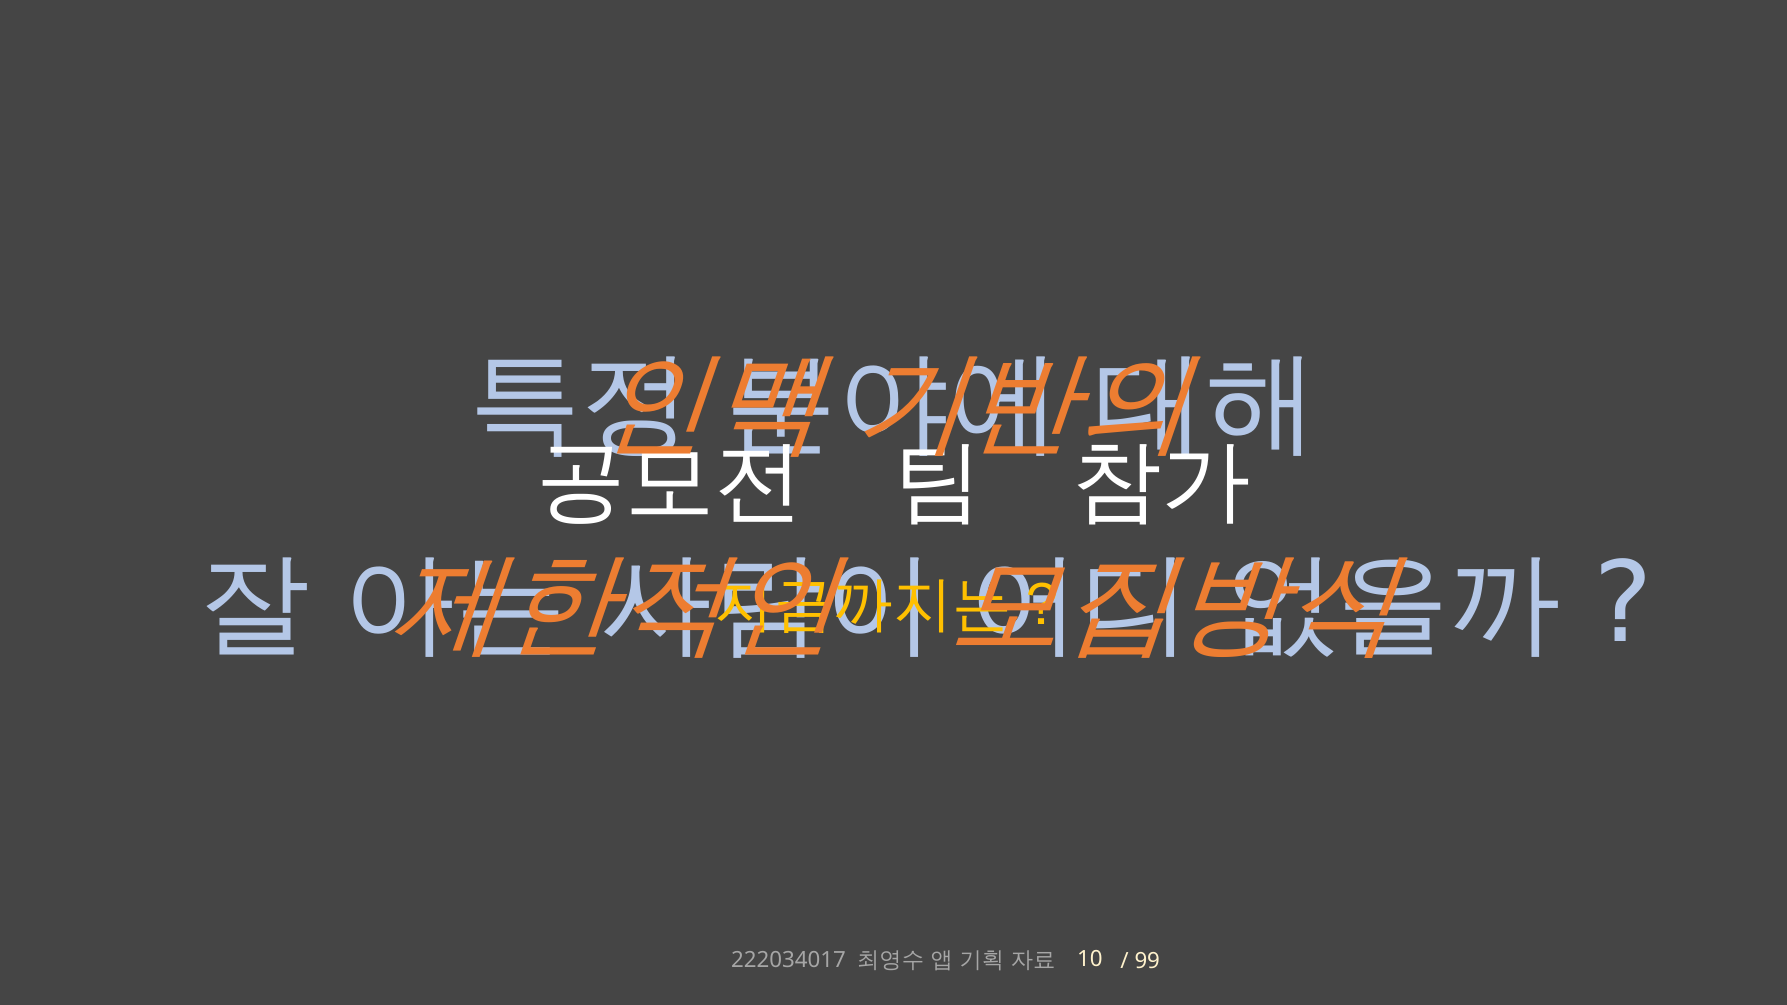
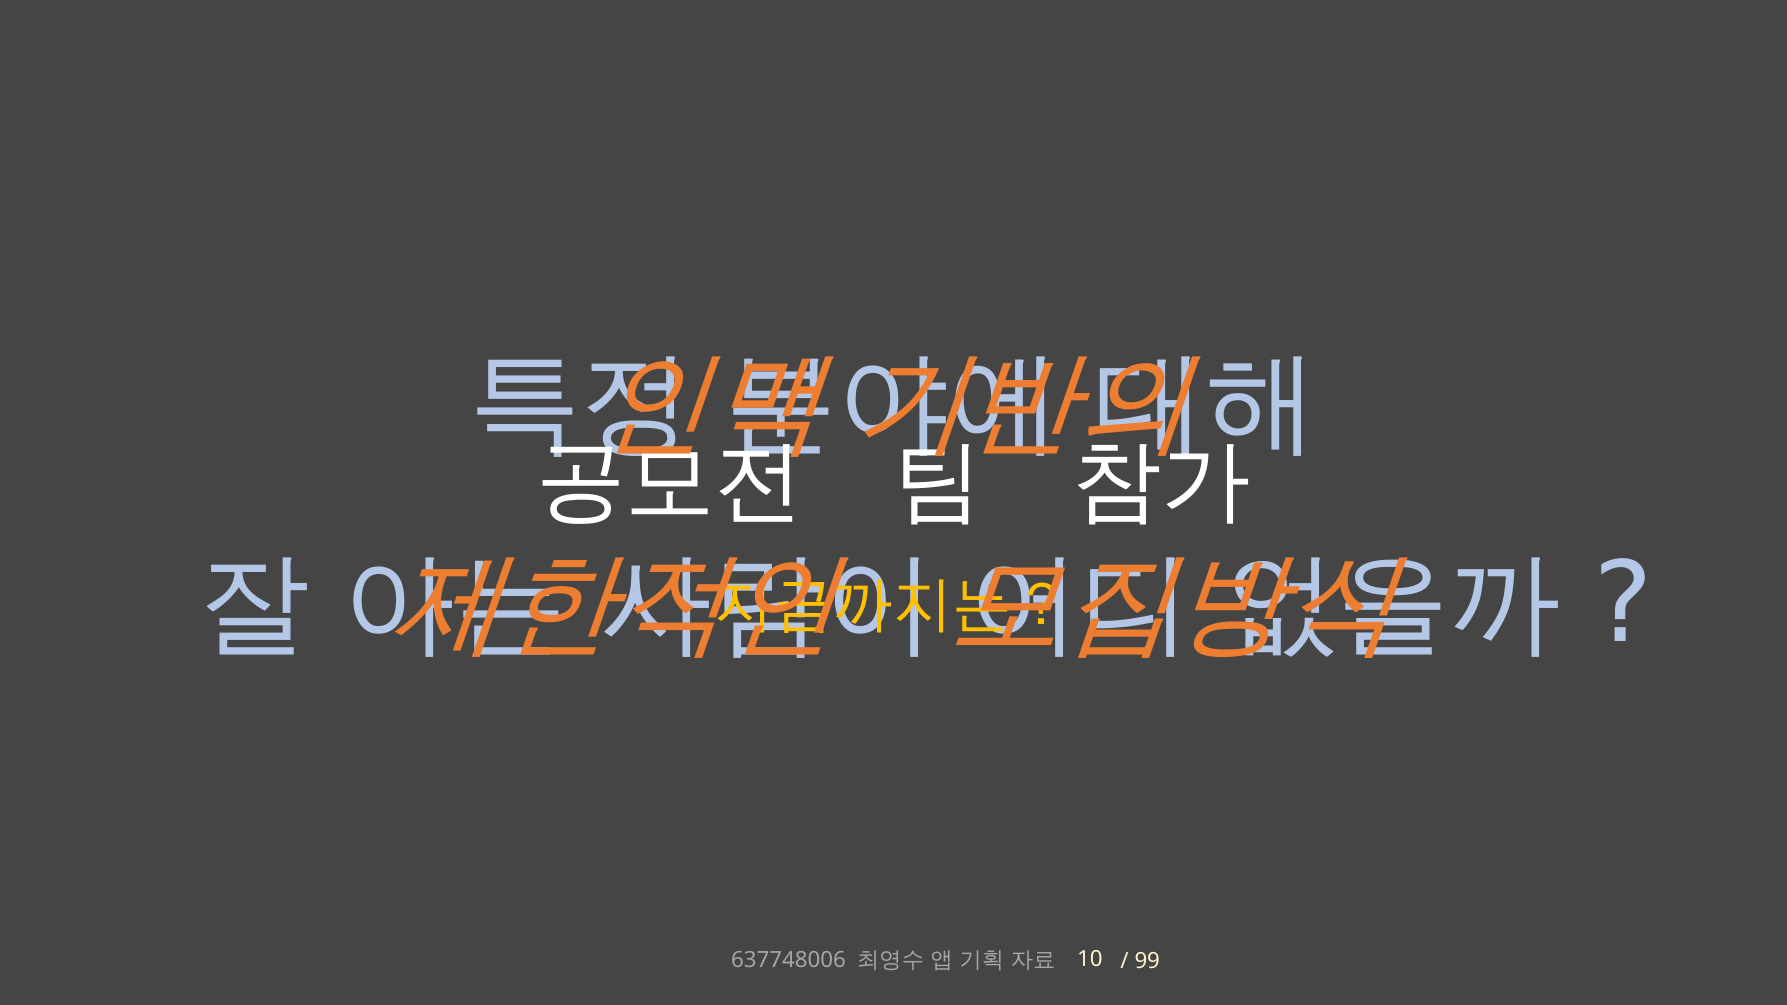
222034017: 222034017 -> 637748006
